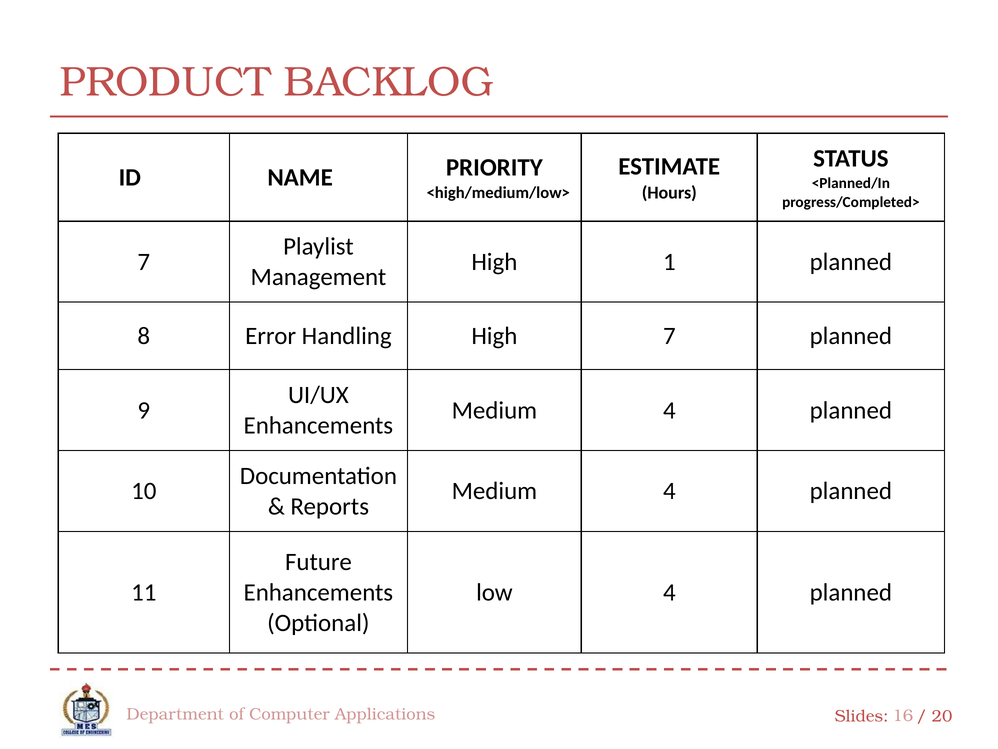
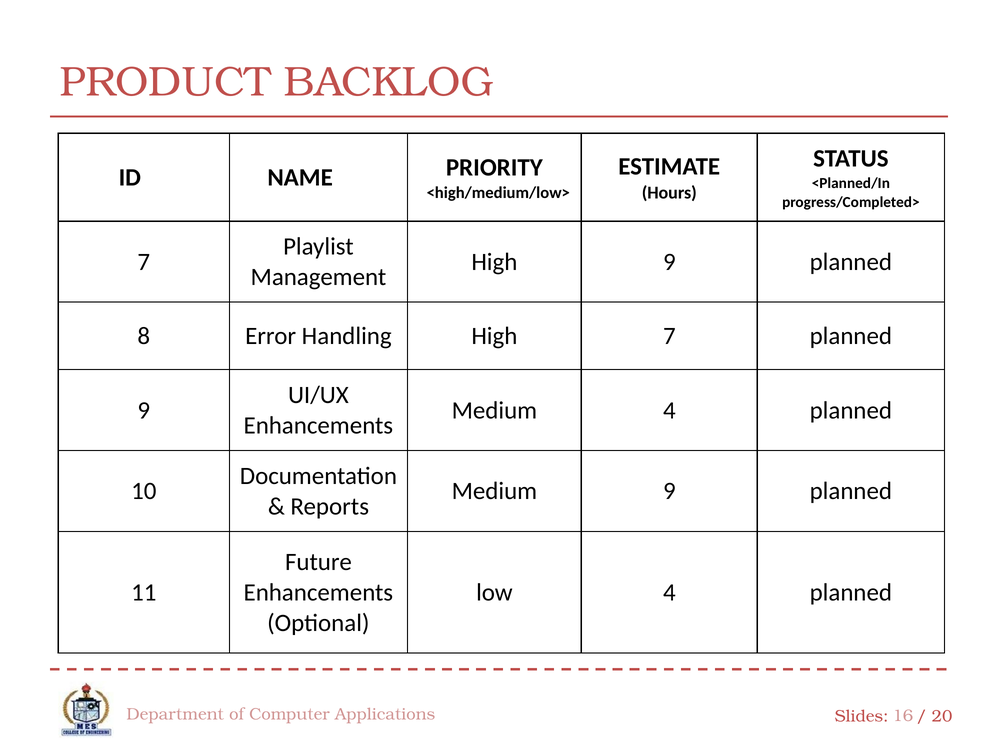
High 1: 1 -> 9
4 at (669, 491): 4 -> 9
